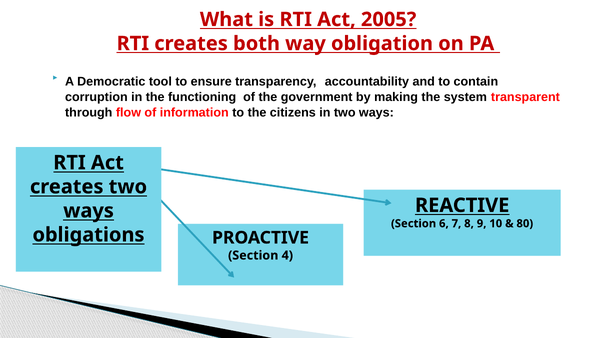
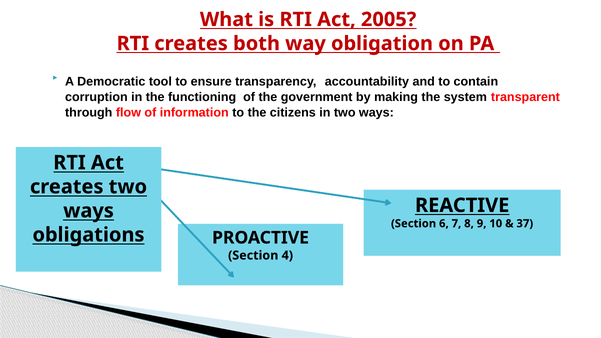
80: 80 -> 37
